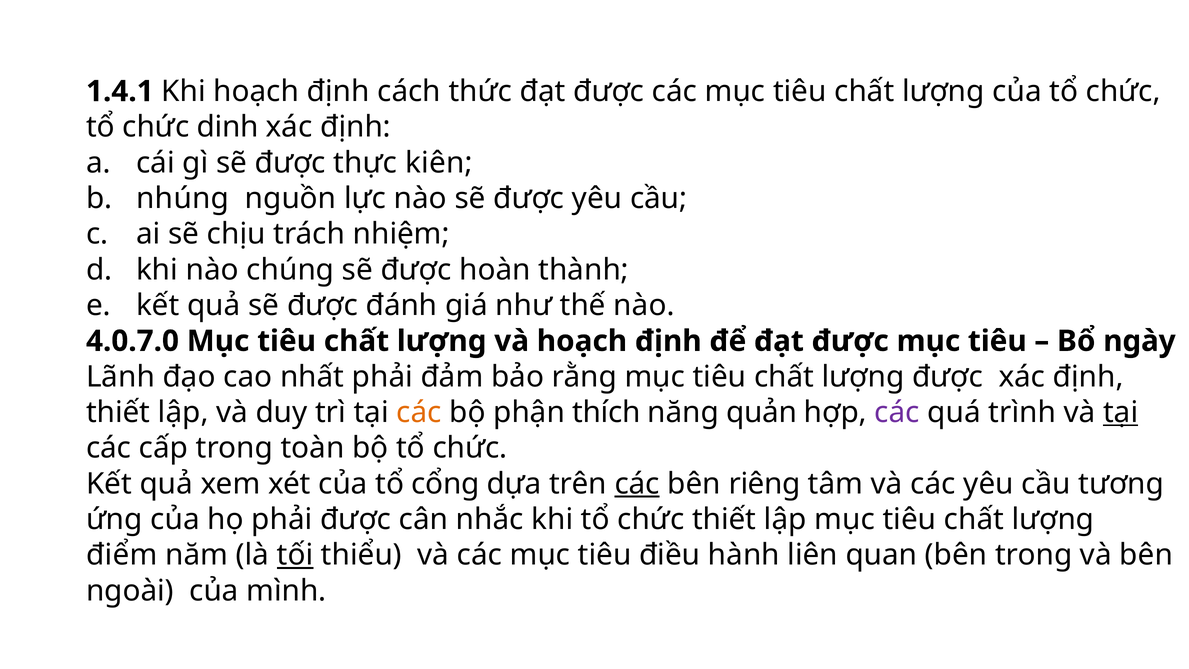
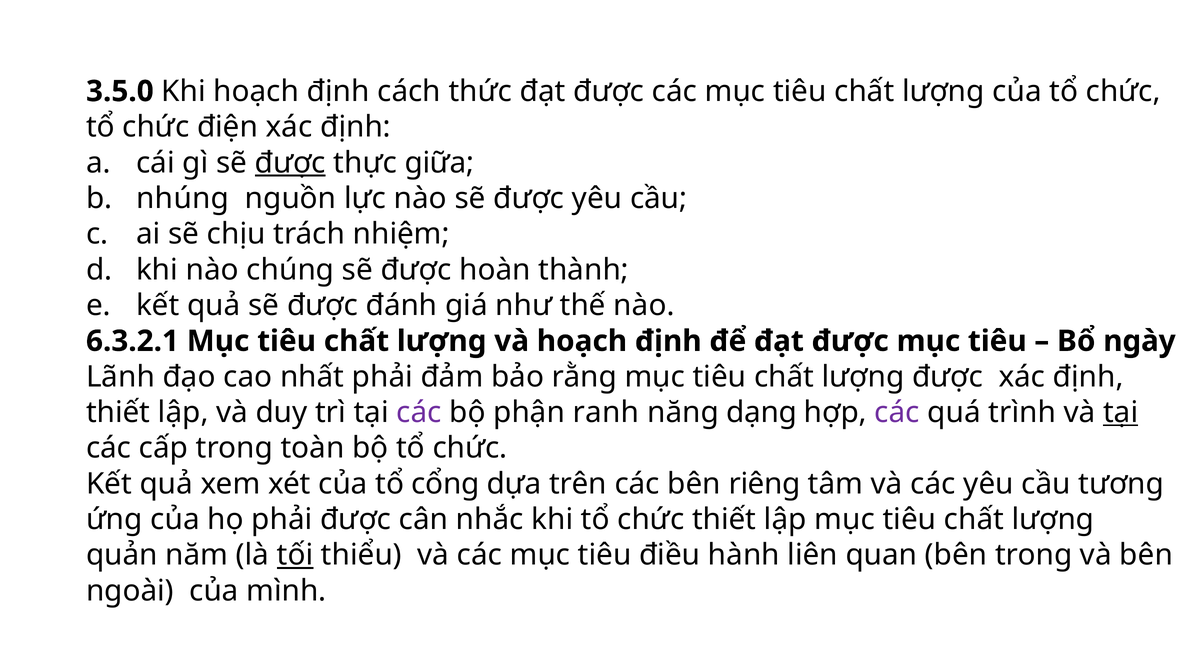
1.4.1: 1.4.1 -> 3.5.0
dinh: dinh -> điện
được at (290, 163) underline: none -> present
kiên: kiên -> giữa
4.0.7.0: 4.0.7.0 -> 6.3.2.1
các at (419, 412) colour: orange -> purple
thích: thích -> ranh
quản: quản -> dạng
các at (637, 484) underline: present -> none
điểm: điểm -> quản
